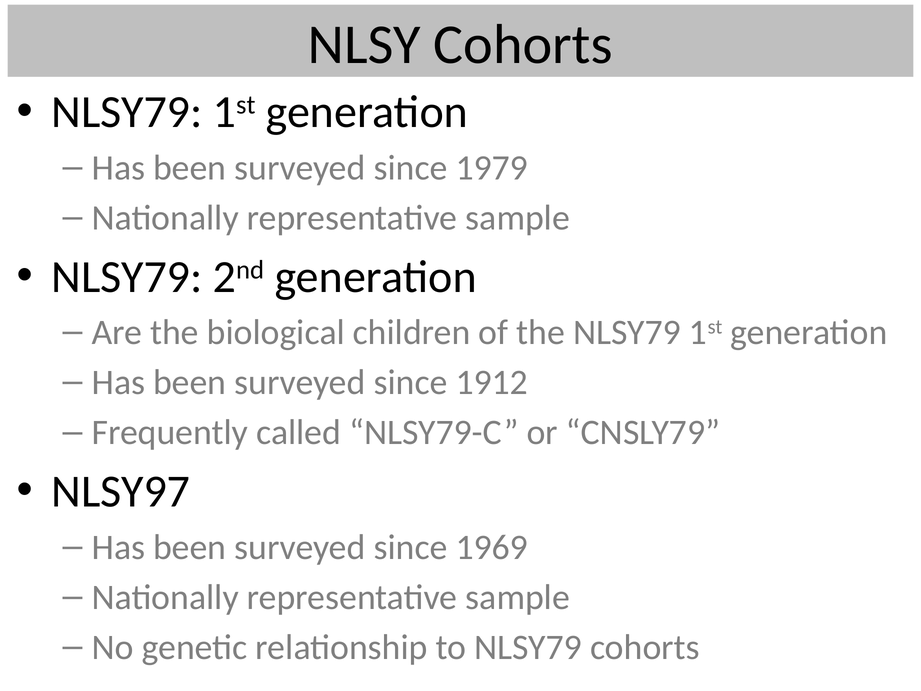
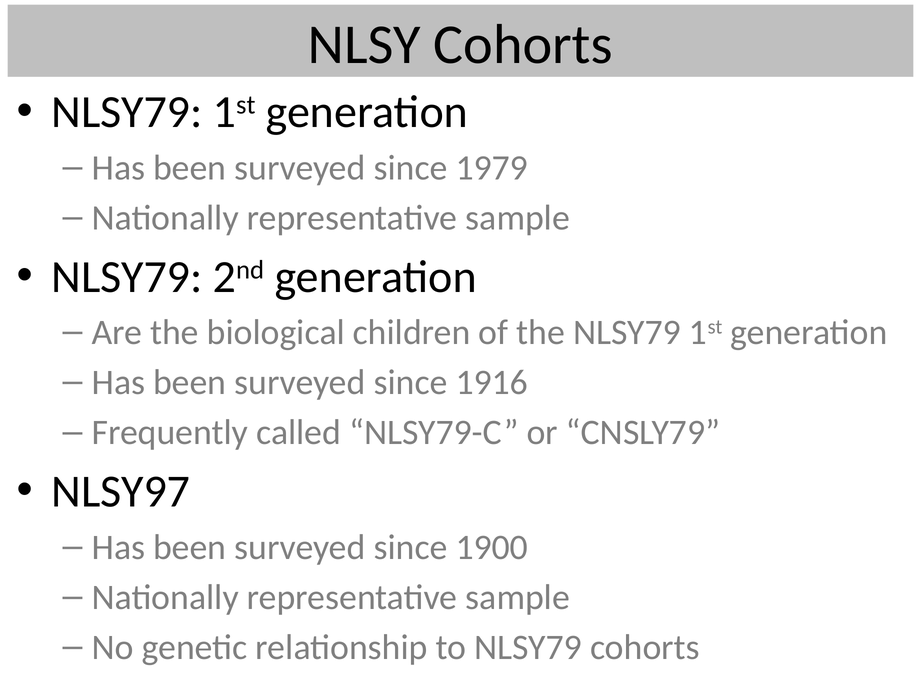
1912: 1912 -> 1916
1969: 1969 -> 1900
